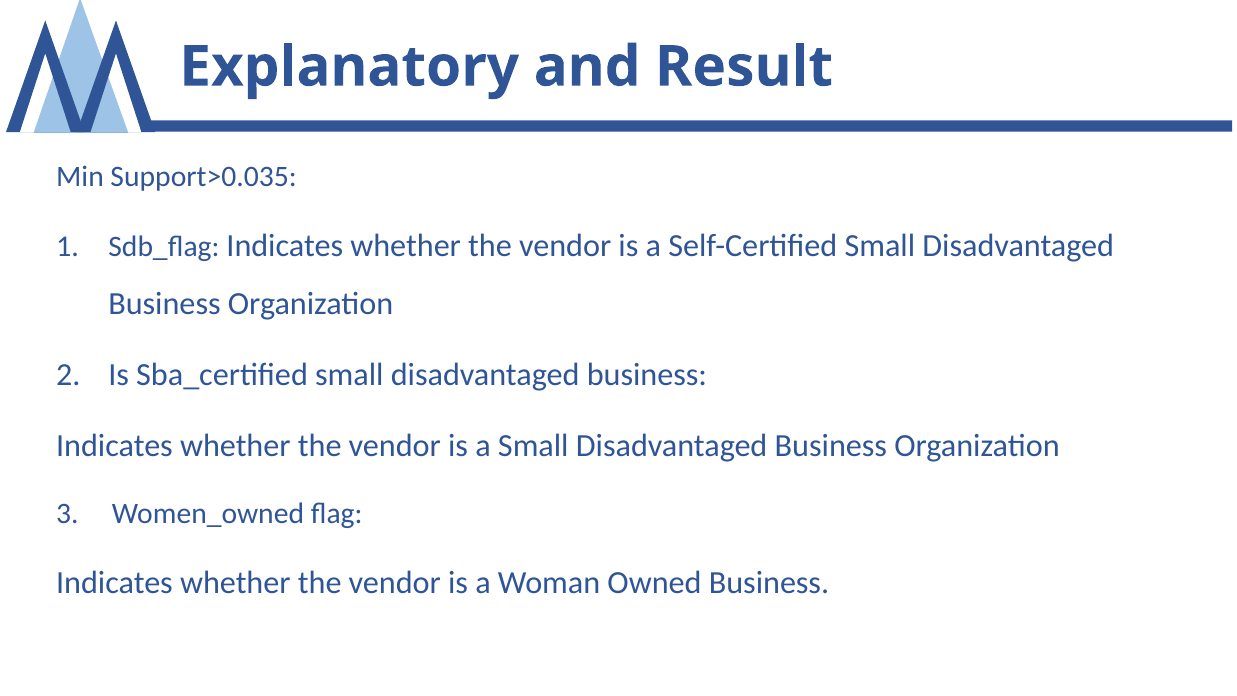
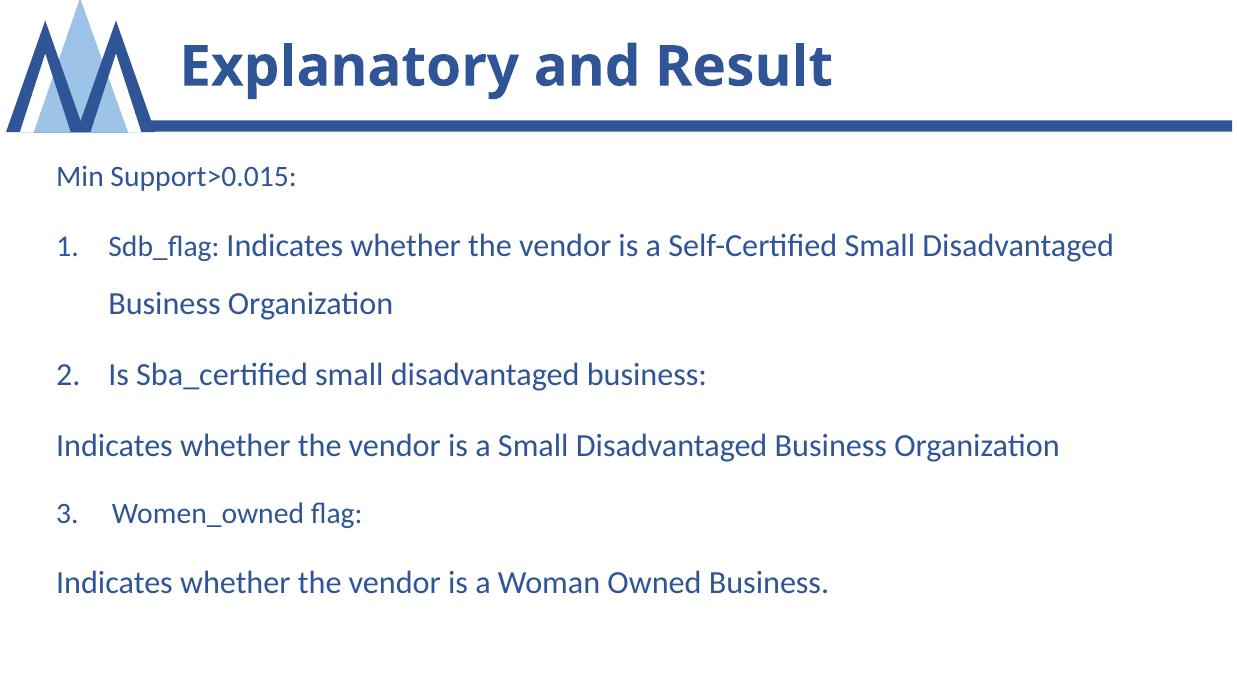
Support>0.035: Support>0.035 -> Support>0.015
